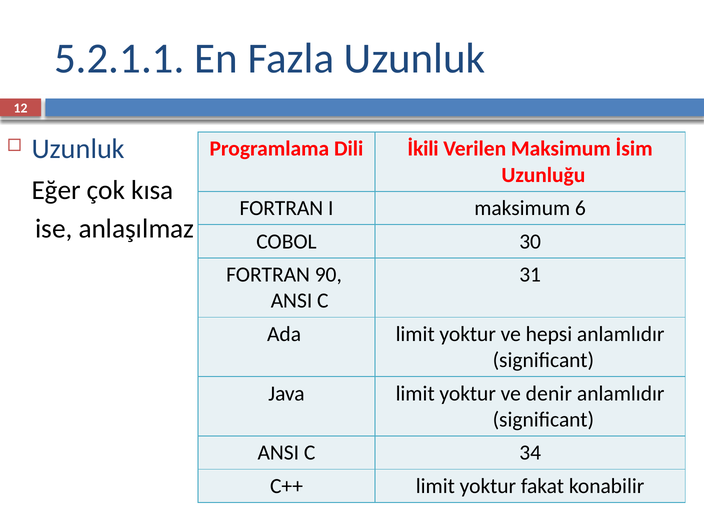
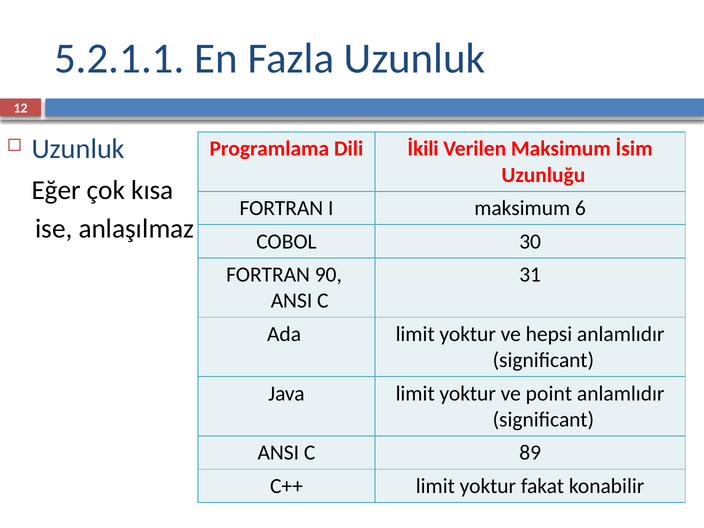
denir: denir -> point
34: 34 -> 89
